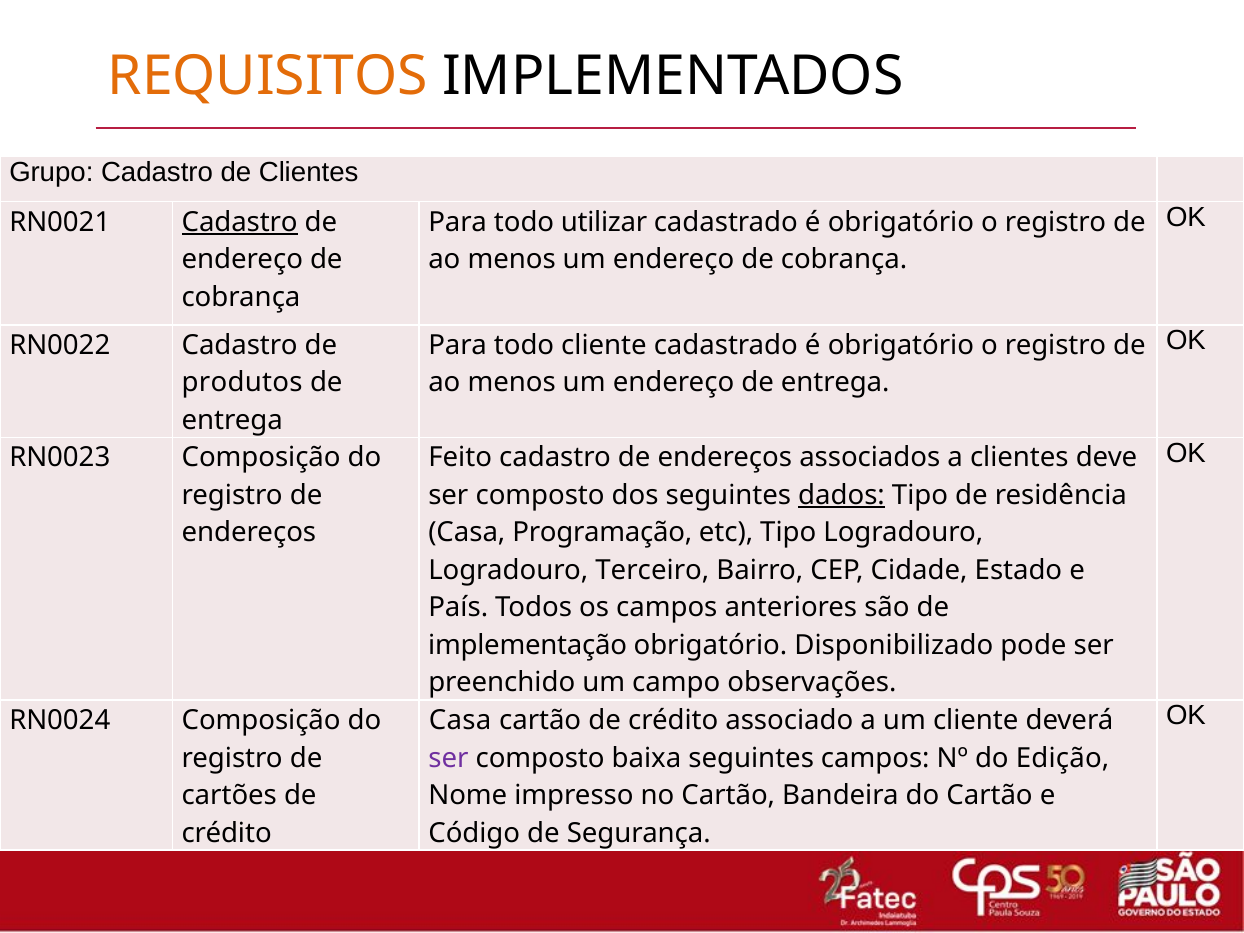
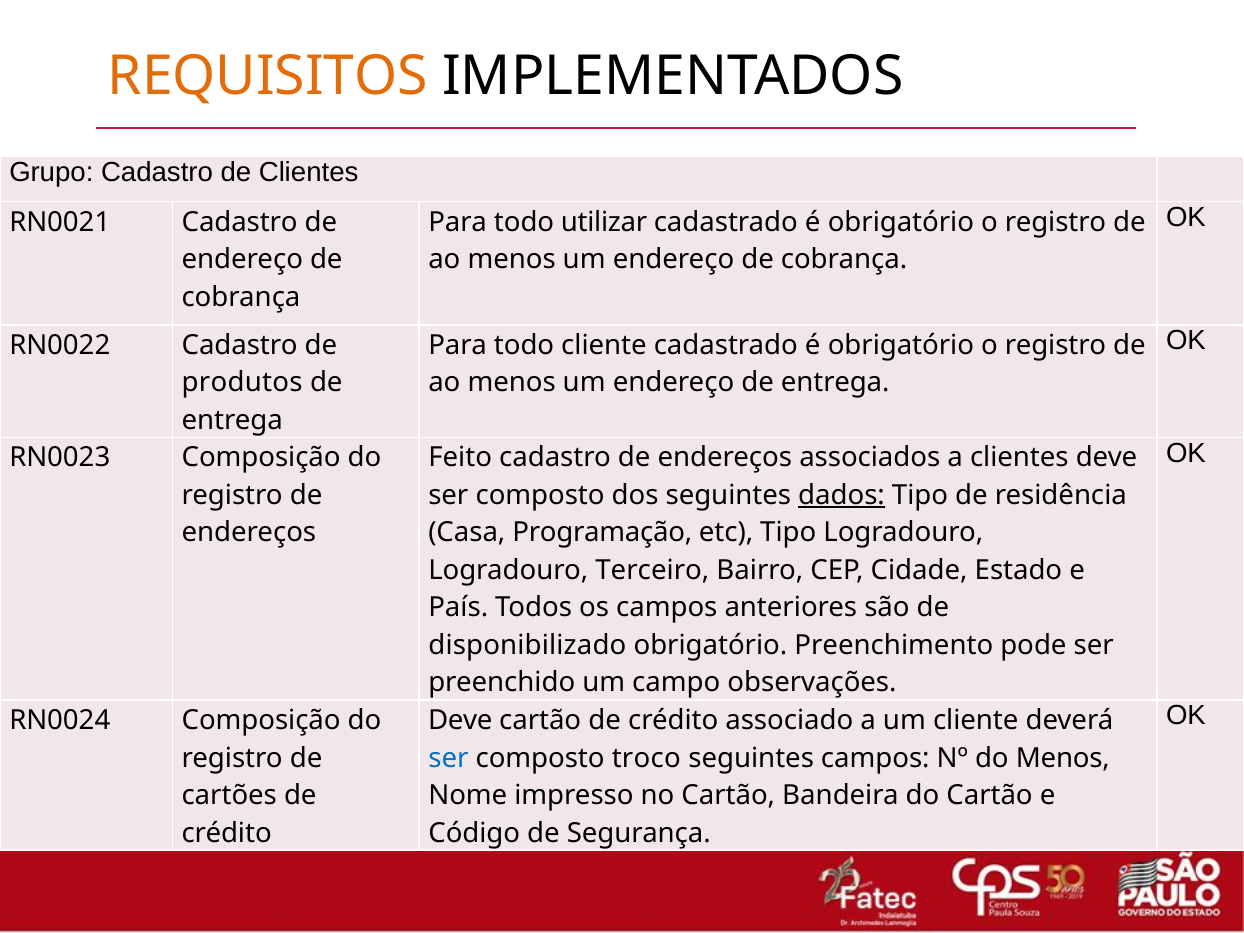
Cadastro at (240, 222) underline: present -> none
implementação: implementação -> disponibilizado
Disponibilizado: Disponibilizado -> Preenchimento
Casa at (460, 720): Casa -> Deve
ser at (448, 758) colour: purple -> blue
baixa: baixa -> troco
do Edição: Edição -> Menos
